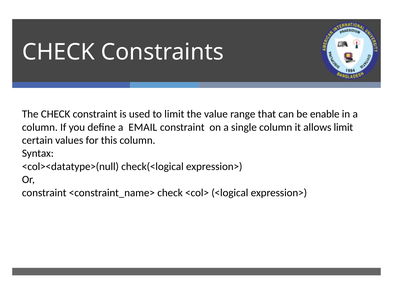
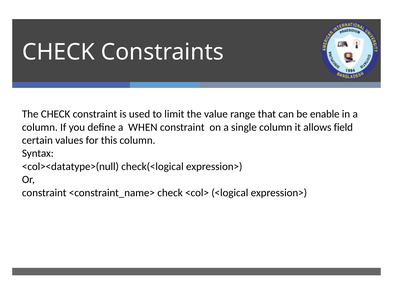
EMAIL: EMAIL -> WHEN
allows limit: limit -> field
